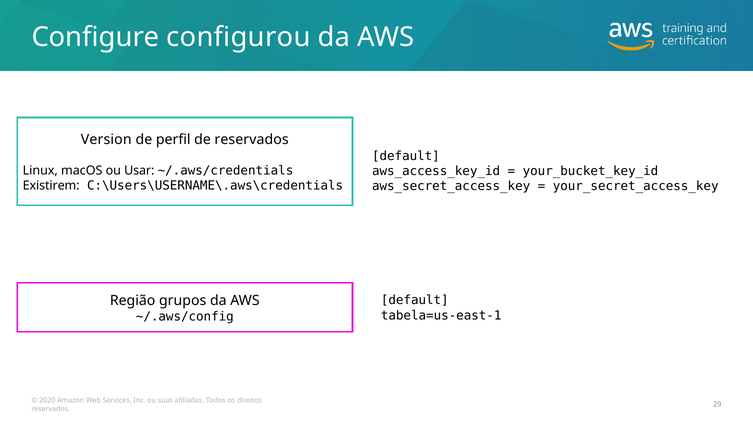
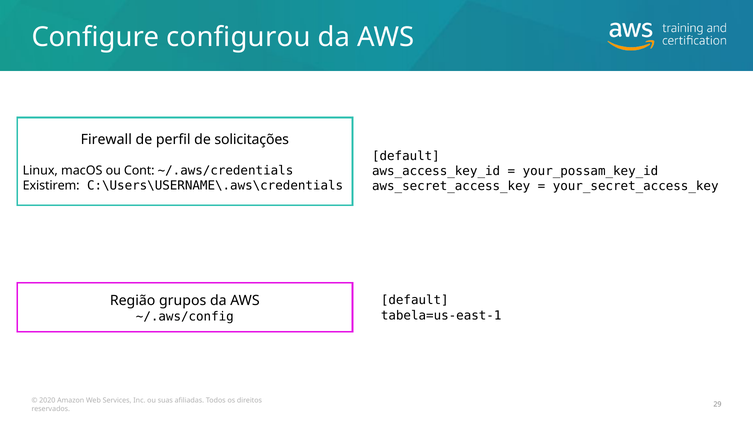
Version: Version -> Firewall
de reservados: reservados -> solicitações
your_bucket_key_id: your_bucket_key_id -> your_possam_key_id
Usar: Usar -> Cont
